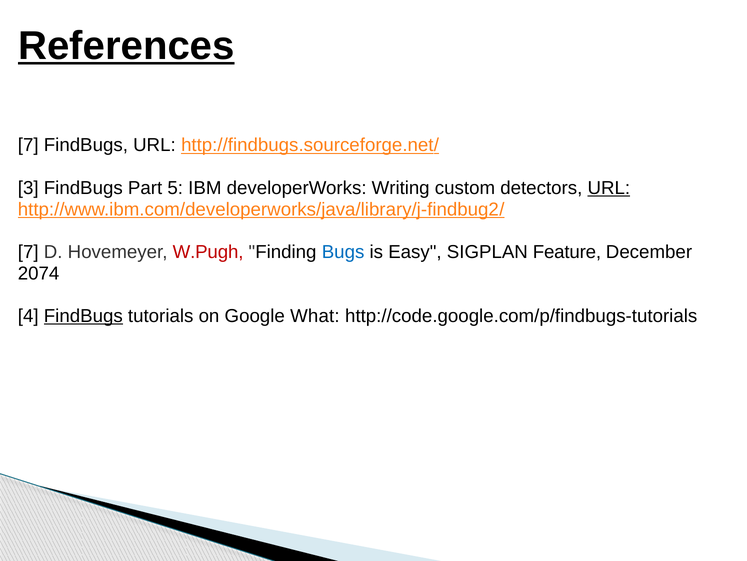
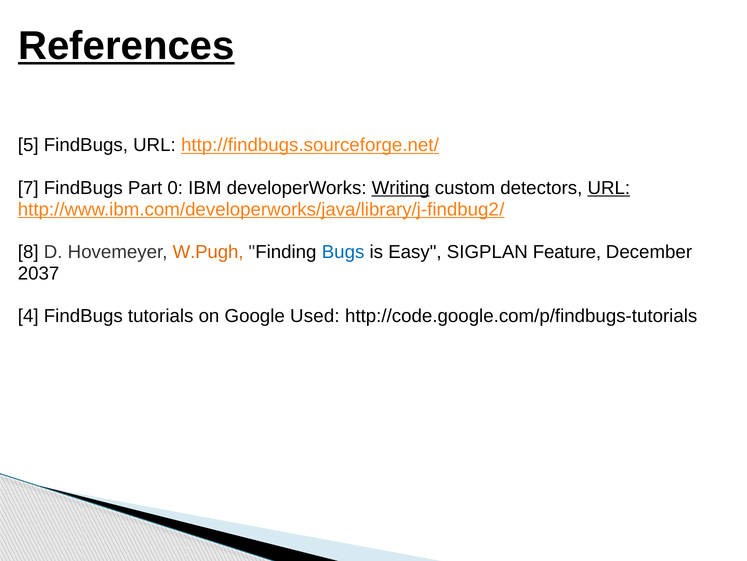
7 at (28, 145): 7 -> 5
3: 3 -> 7
5: 5 -> 0
Writing underline: none -> present
7 at (28, 252): 7 -> 8
W.Pugh colour: red -> orange
2074: 2074 -> 2037
FindBugs at (83, 316) underline: present -> none
What: What -> Used
